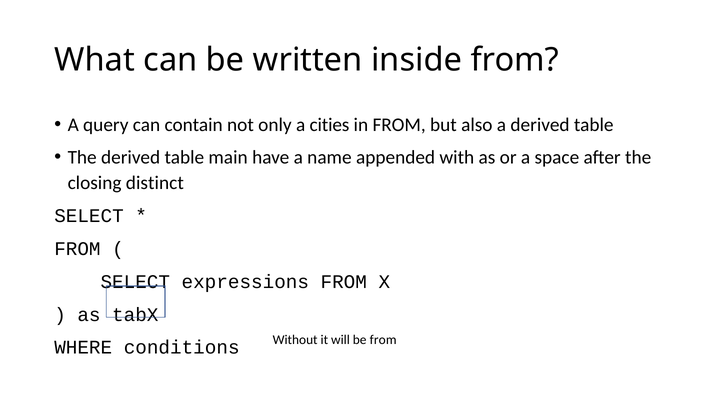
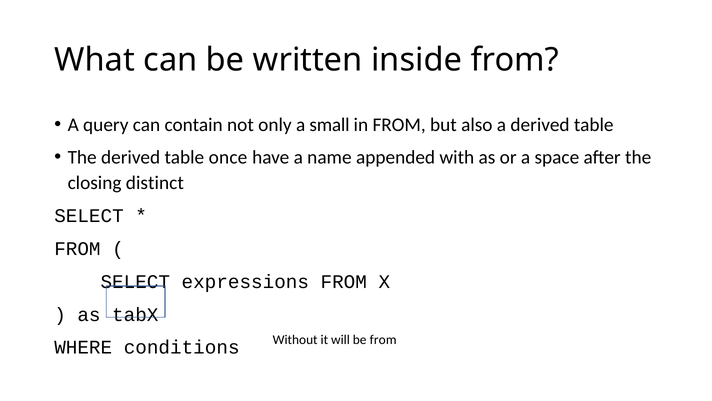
cities: cities -> small
main: main -> once
